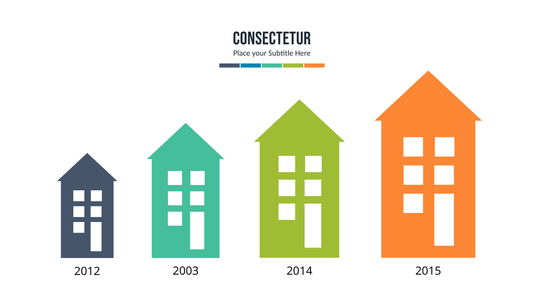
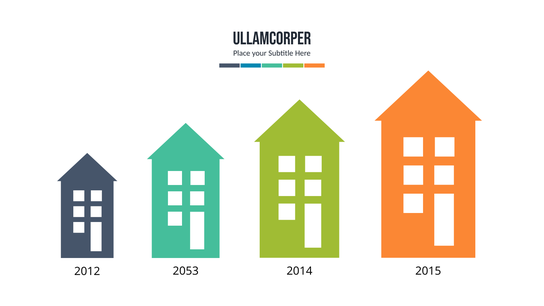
consectetur: consectetur -> ullamcorper
2003: 2003 -> 2053
